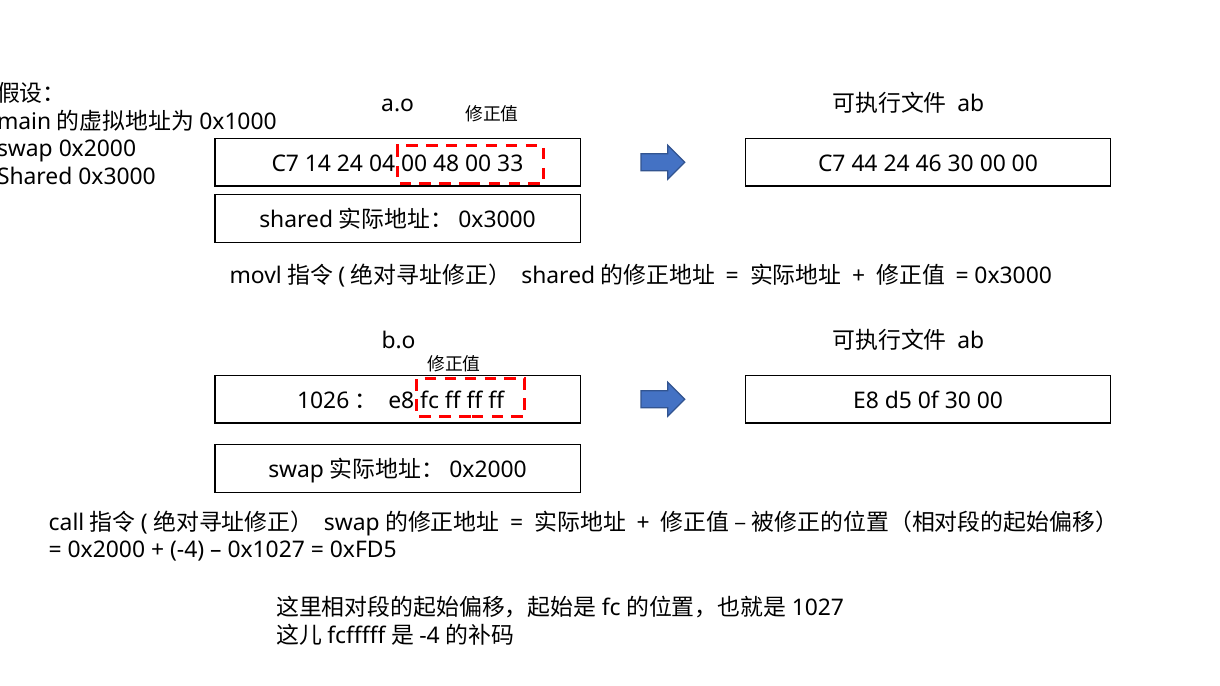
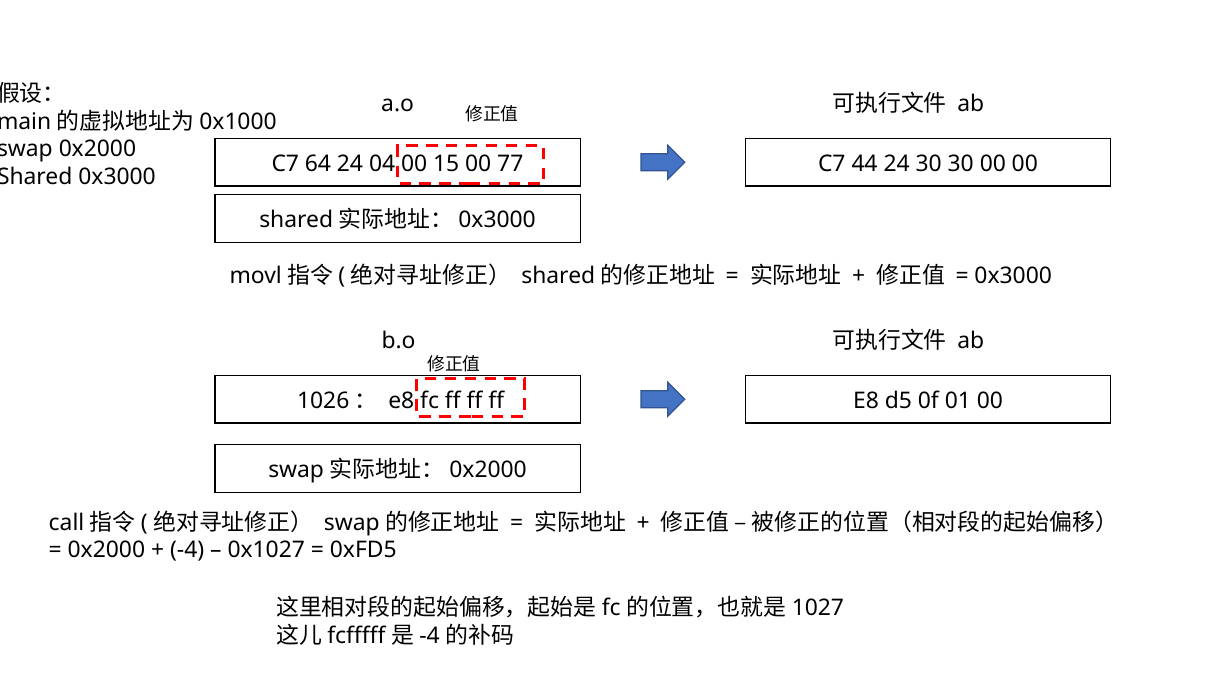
14: 14 -> 64
48: 48 -> 15
33: 33 -> 77
24 46: 46 -> 30
0f 30: 30 -> 01
